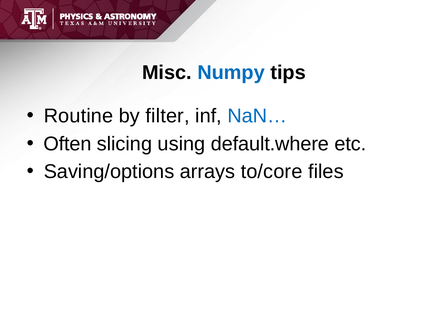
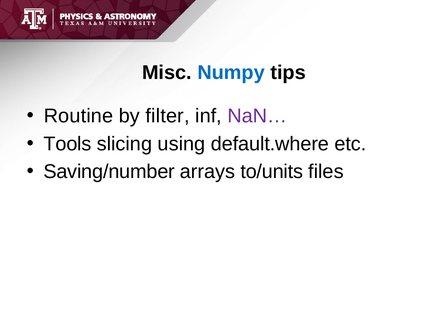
NaN… colour: blue -> purple
Often: Often -> Tools
Saving/options: Saving/options -> Saving/number
to/core: to/core -> to/units
